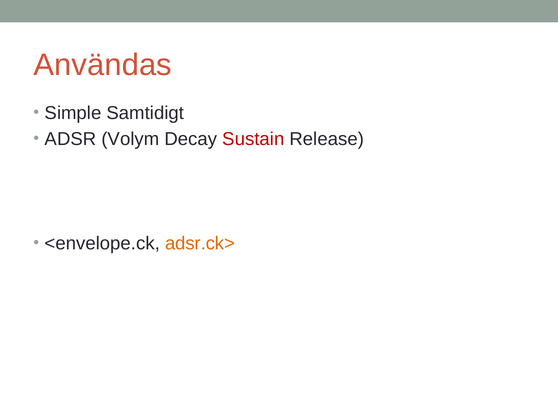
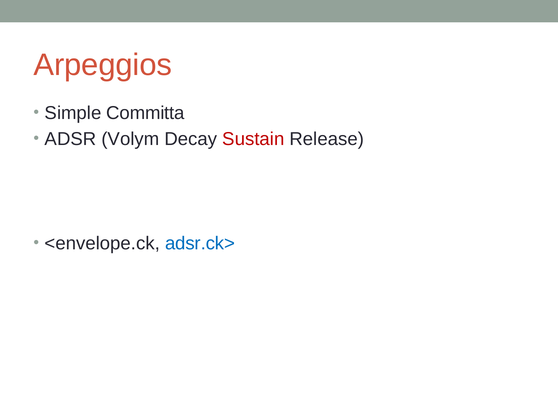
Användas: Användas -> Arpeggios
Samtidigt: Samtidigt -> Committa
adsr.ck> colour: orange -> blue
